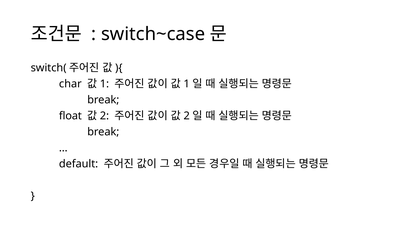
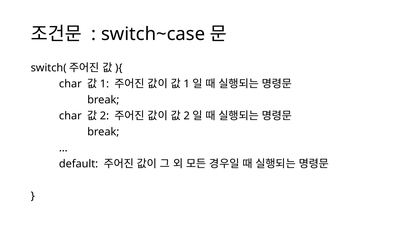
float at (70, 116): float -> char
